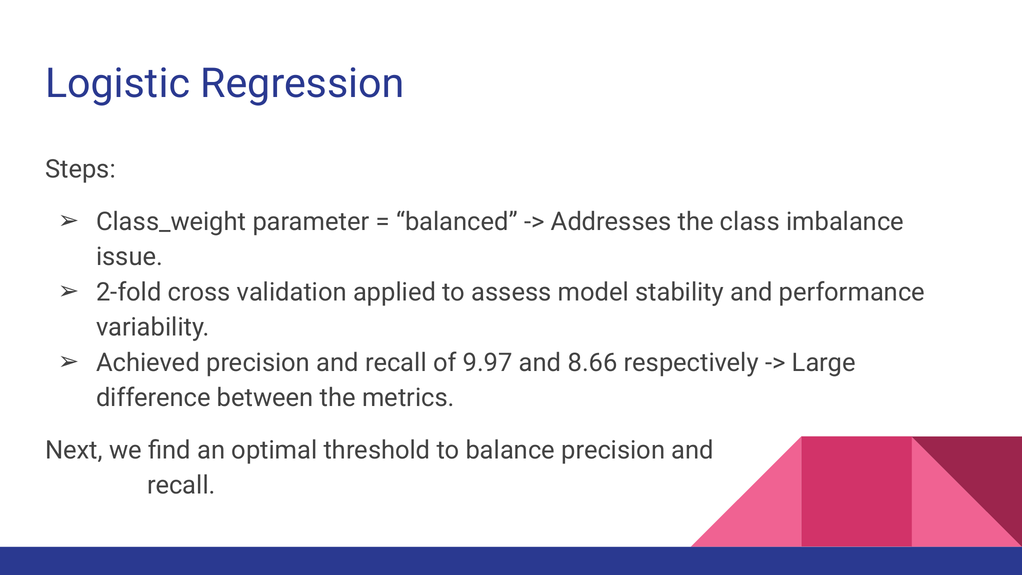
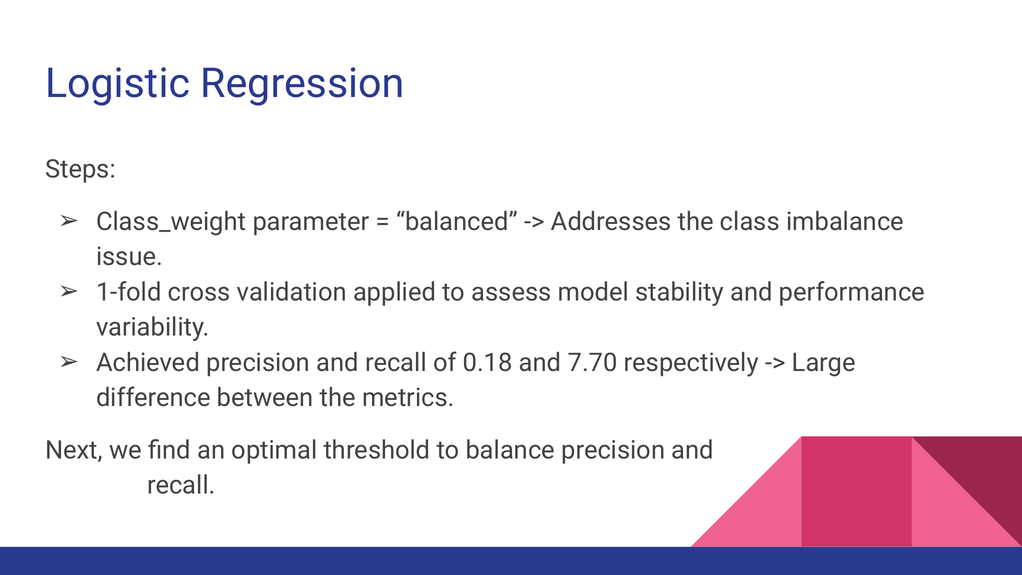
2-fold: 2-fold -> 1-fold
9.97: 9.97 -> 0.18
8.66: 8.66 -> 7.70
